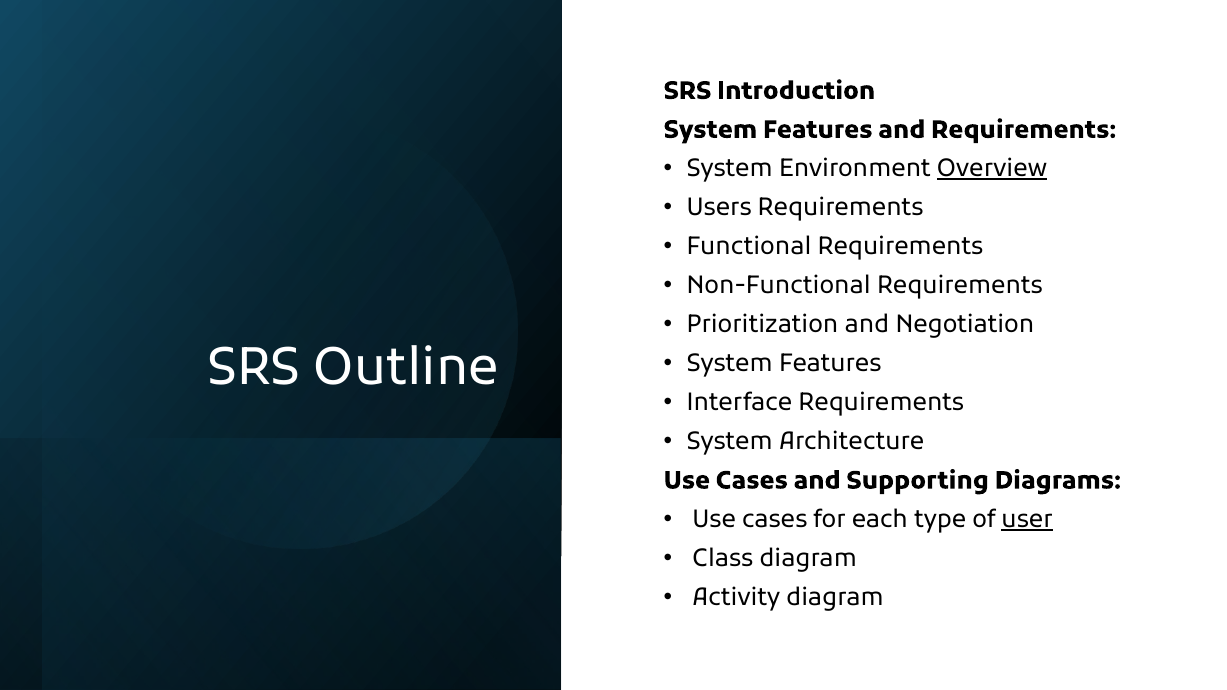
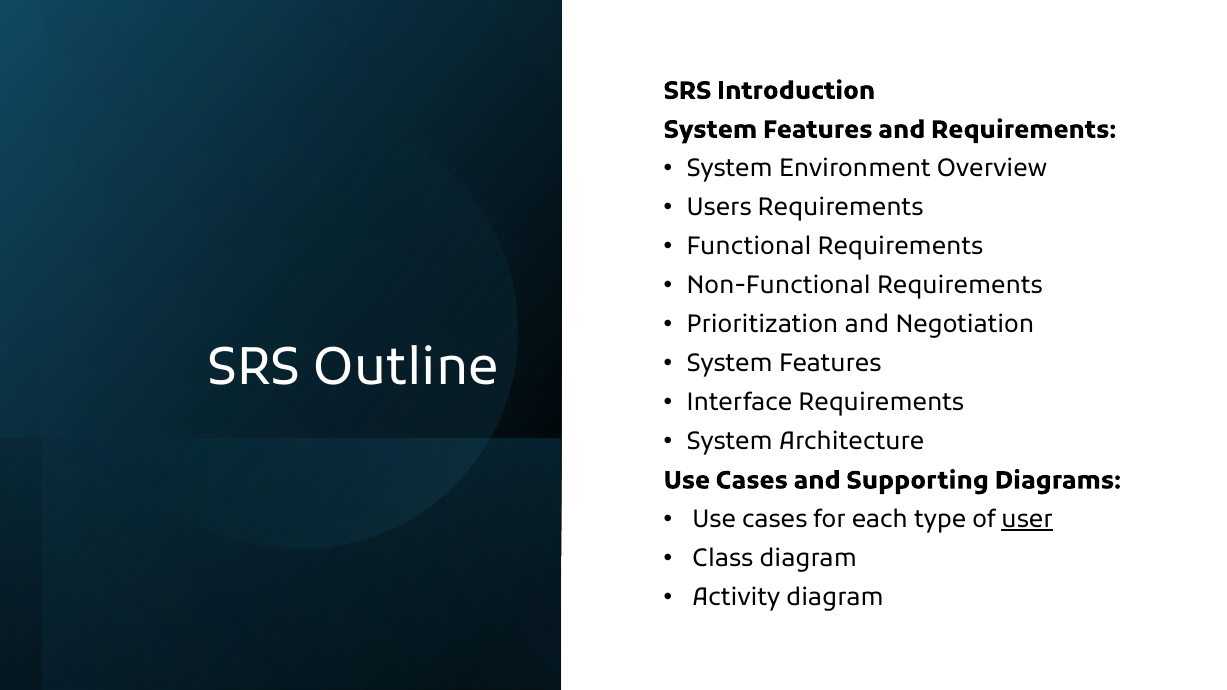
Overview underline: present -> none
